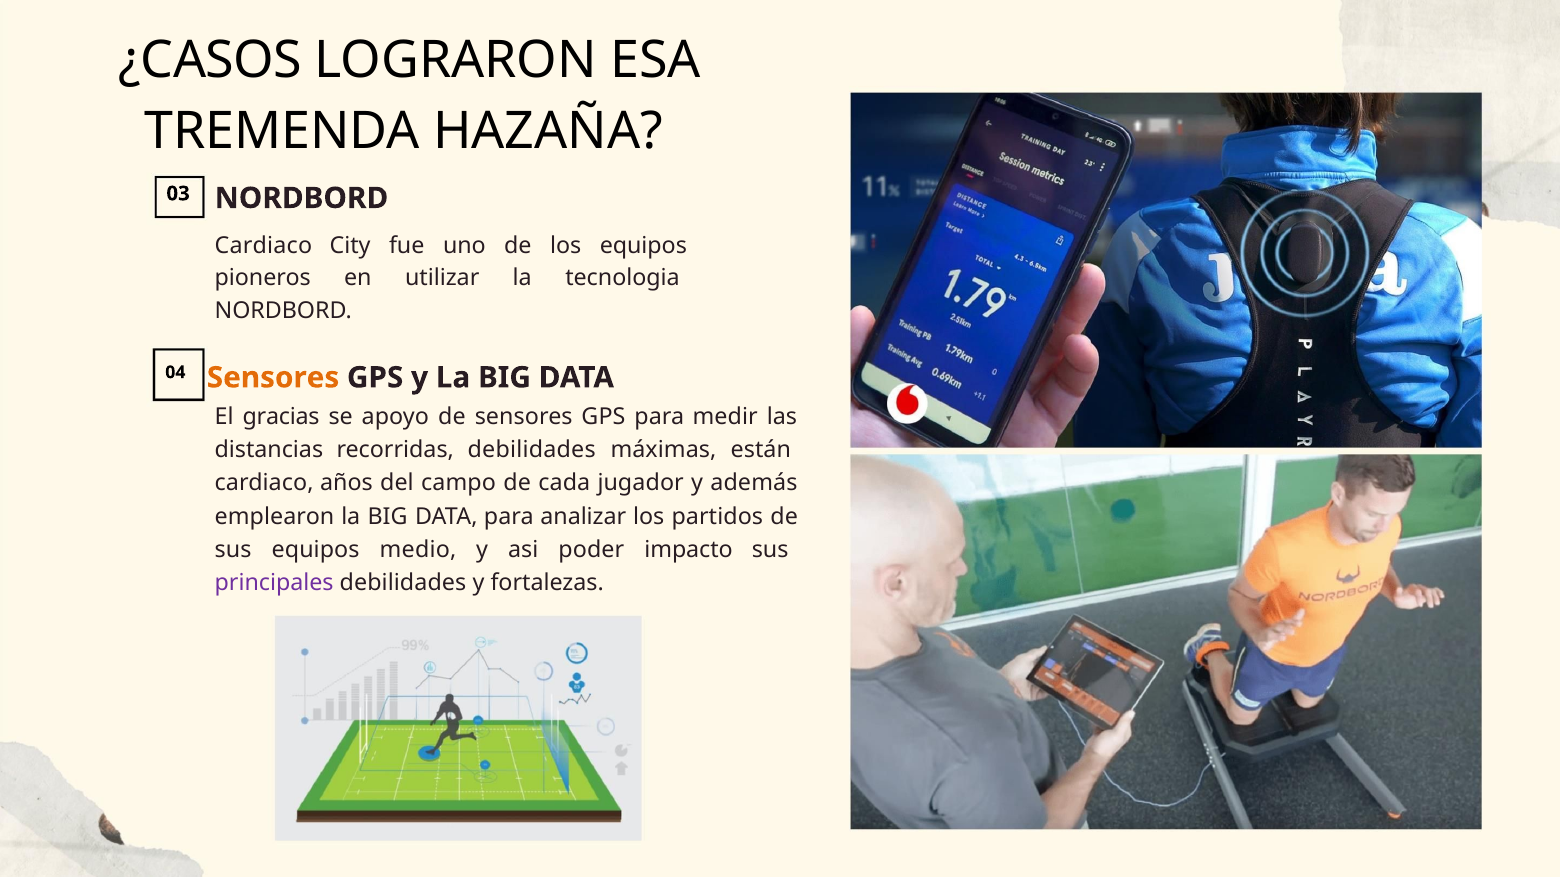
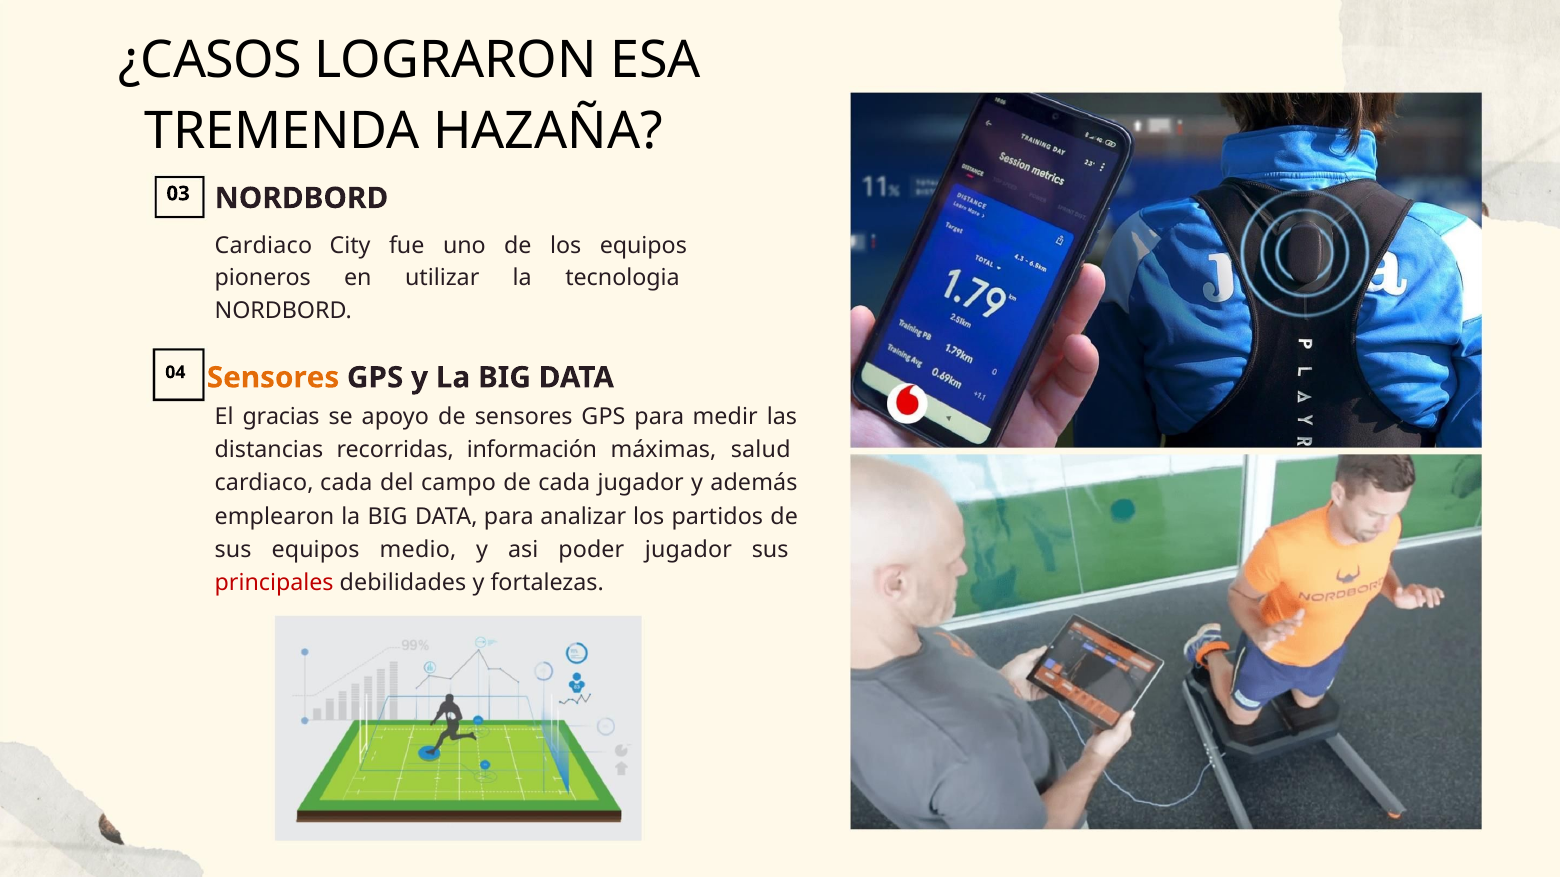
recorridas debilidades: debilidades -> información
están: están -> salud
cardiaco años: años -> cada
poder impacto: impacto -> jugador
principales colour: purple -> red
